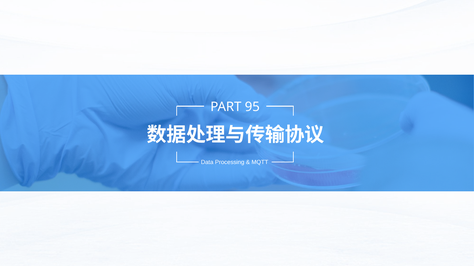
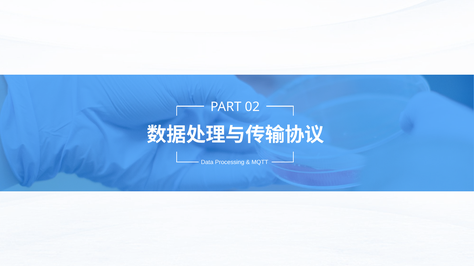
95: 95 -> 02
